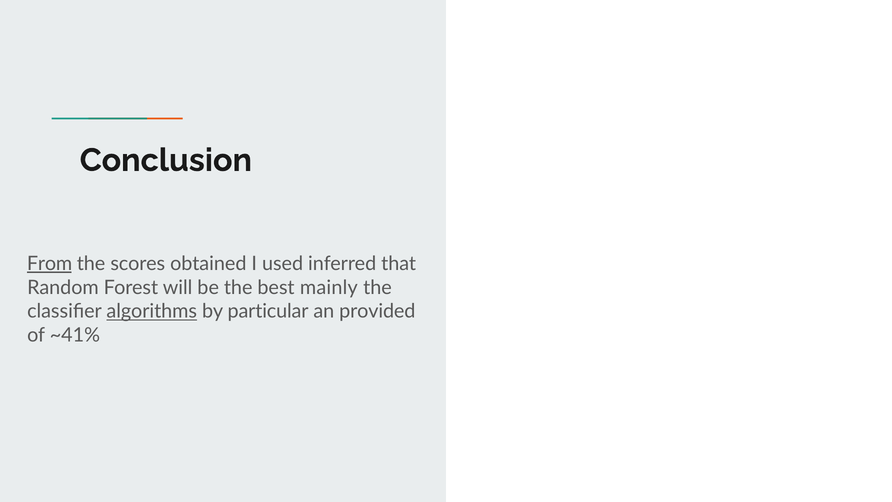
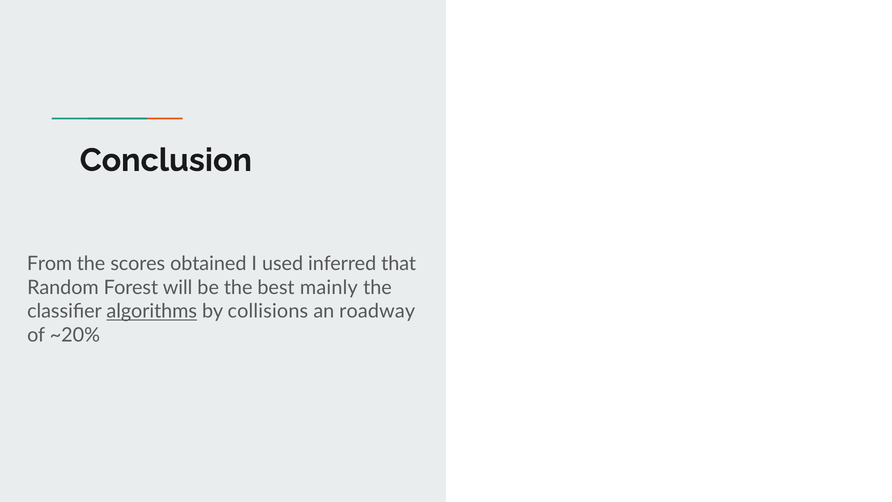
From underline: present -> none
particular: particular -> collisions
provided: provided -> roadway
~41%: ~41% -> ~20%
